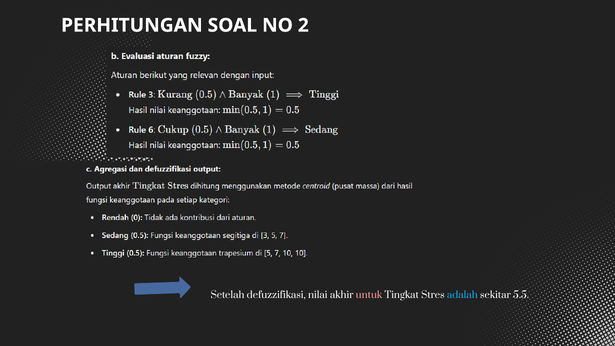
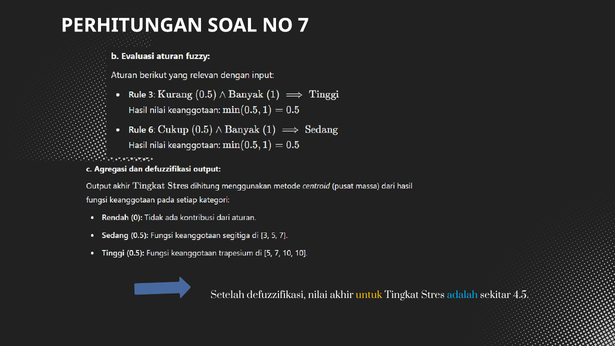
2: 2 -> 7
untuk colour: pink -> yellow
5.5: 5.5 -> 4.5
